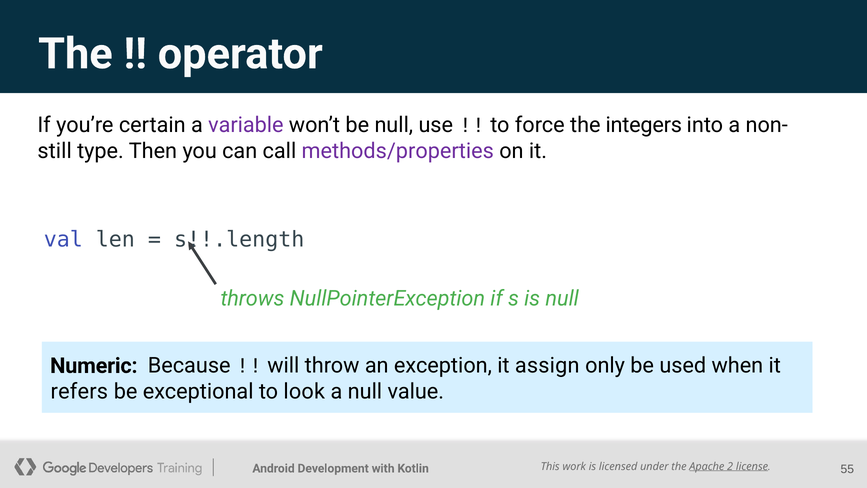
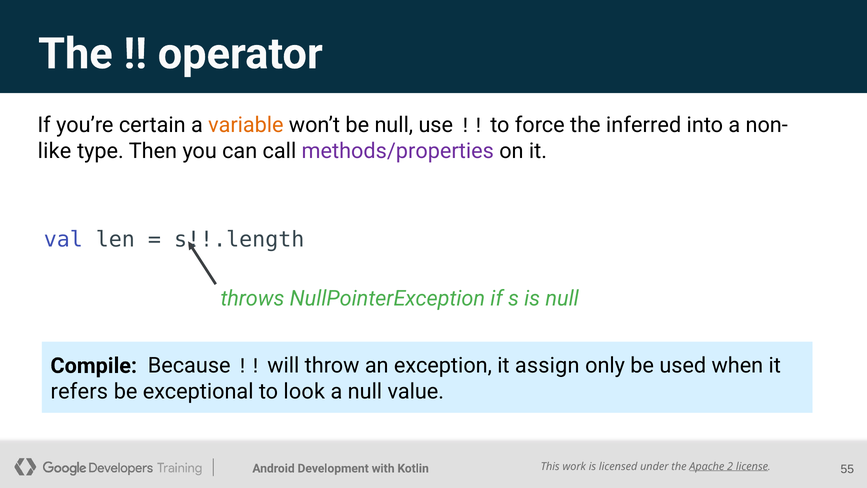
variable colour: purple -> orange
integers: integers -> inferred
still: still -> like
Numeric: Numeric -> Compile
